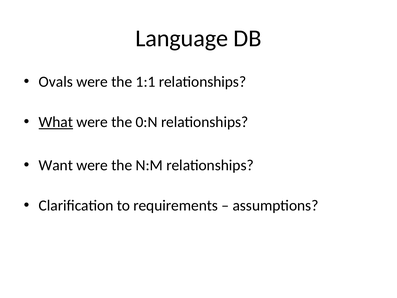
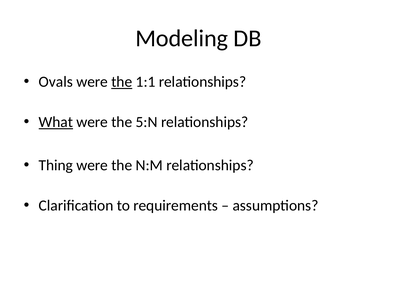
Language: Language -> Modeling
the at (122, 82) underline: none -> present
0:N: 0:N -> 5:N
Want: Want -> Thing
